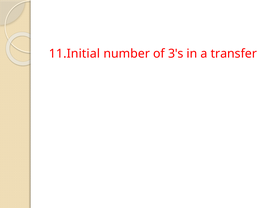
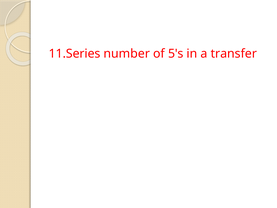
11.Initial: 11.Initial -> 11.Series
3's: 3's -> 5's
